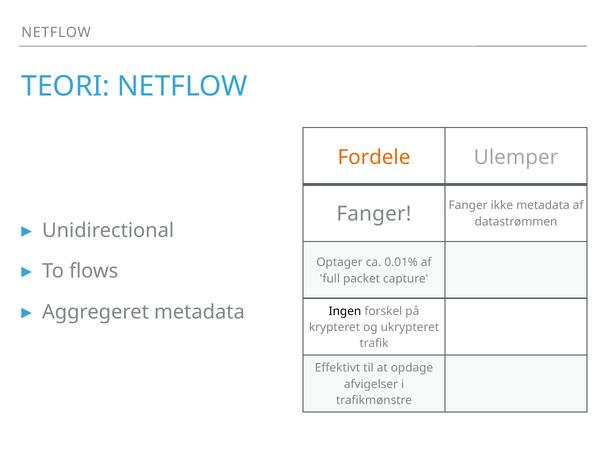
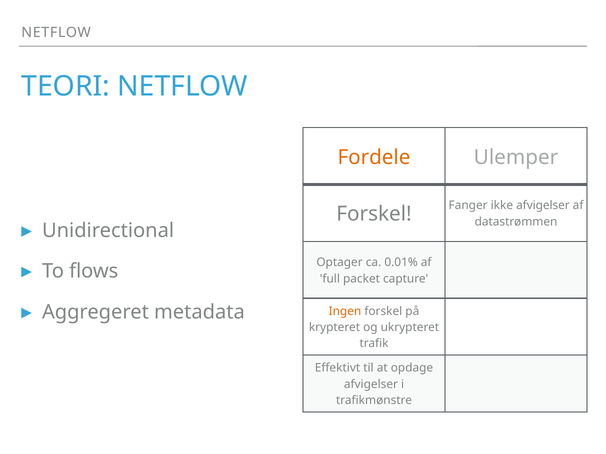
ikke metadata: metadata -> afvigelser
Fanger at (374, 214): Fanger -> Forskel
Ingen colour: black -> orange
